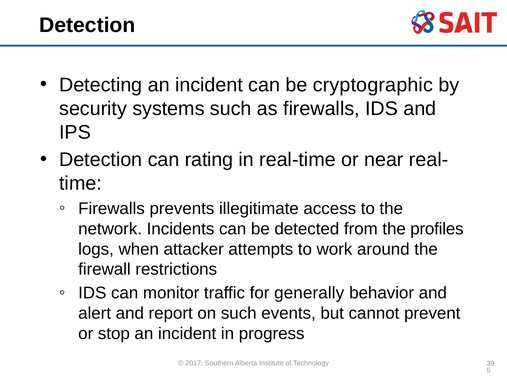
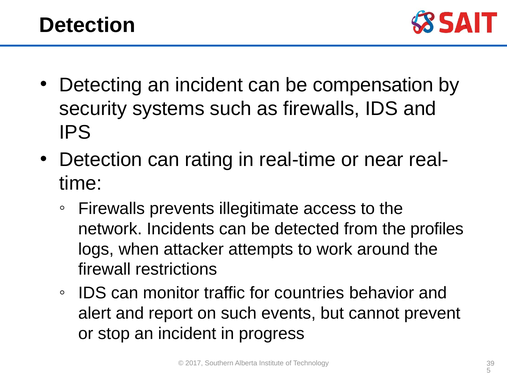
cryptographic: cryptographic -> compensation
generally: generally -> countries
